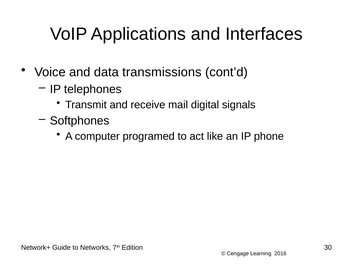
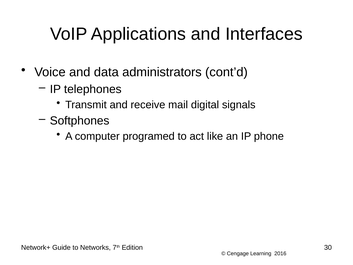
transmissions: transmissions -> administrators
